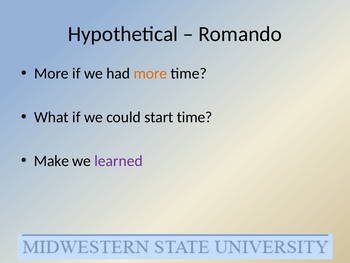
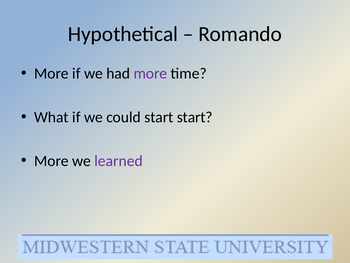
more at (150, 73) colour: orange -> purple
start time: time -> start
Make at (51, 161): Make -> More
